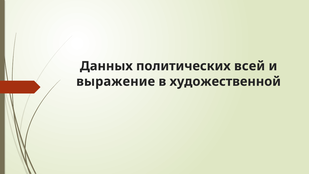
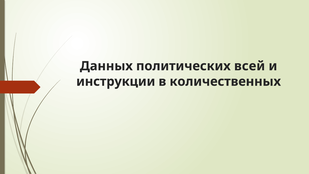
выражение: выражение -> инструкции
художественной: художественной -> количественных
